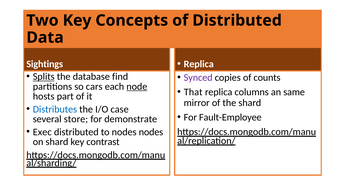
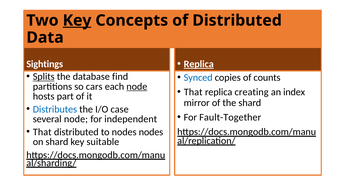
Key at (77, 20) underline: none -> present
Replica at (199, 64) underline: none -> present
Synced colour: purple -> blue
columns: columns -> creating
same: same -> index
Fault-Employee: Fault-Employee -> Fault-Together
several store: store -> node
demonstrate: demonstrate -> independent
Exec at (42, 132): Exec -> That
contrast: contrast -> suitable
